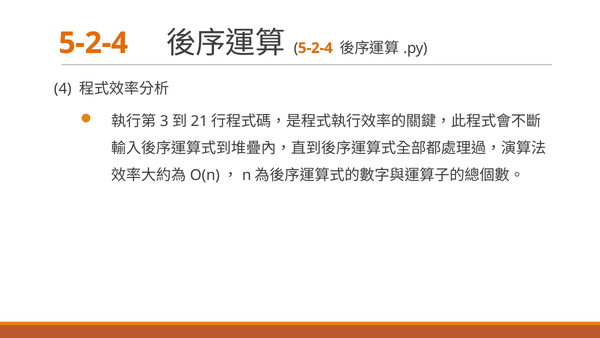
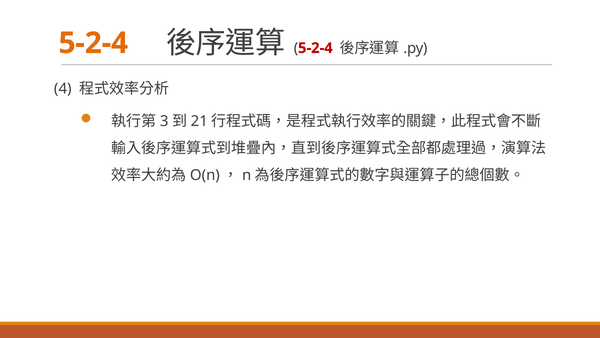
5-2-4 at (315, 48) colour: orange -> red
